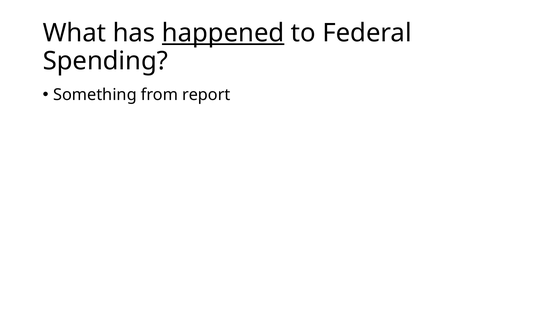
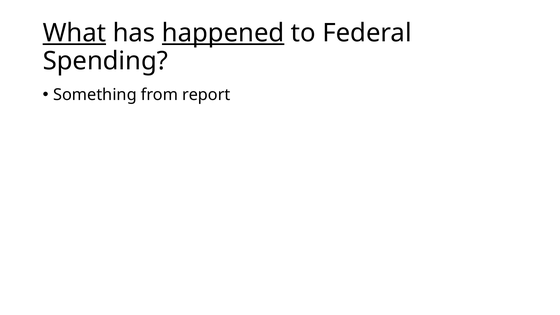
What underline: none -> present
